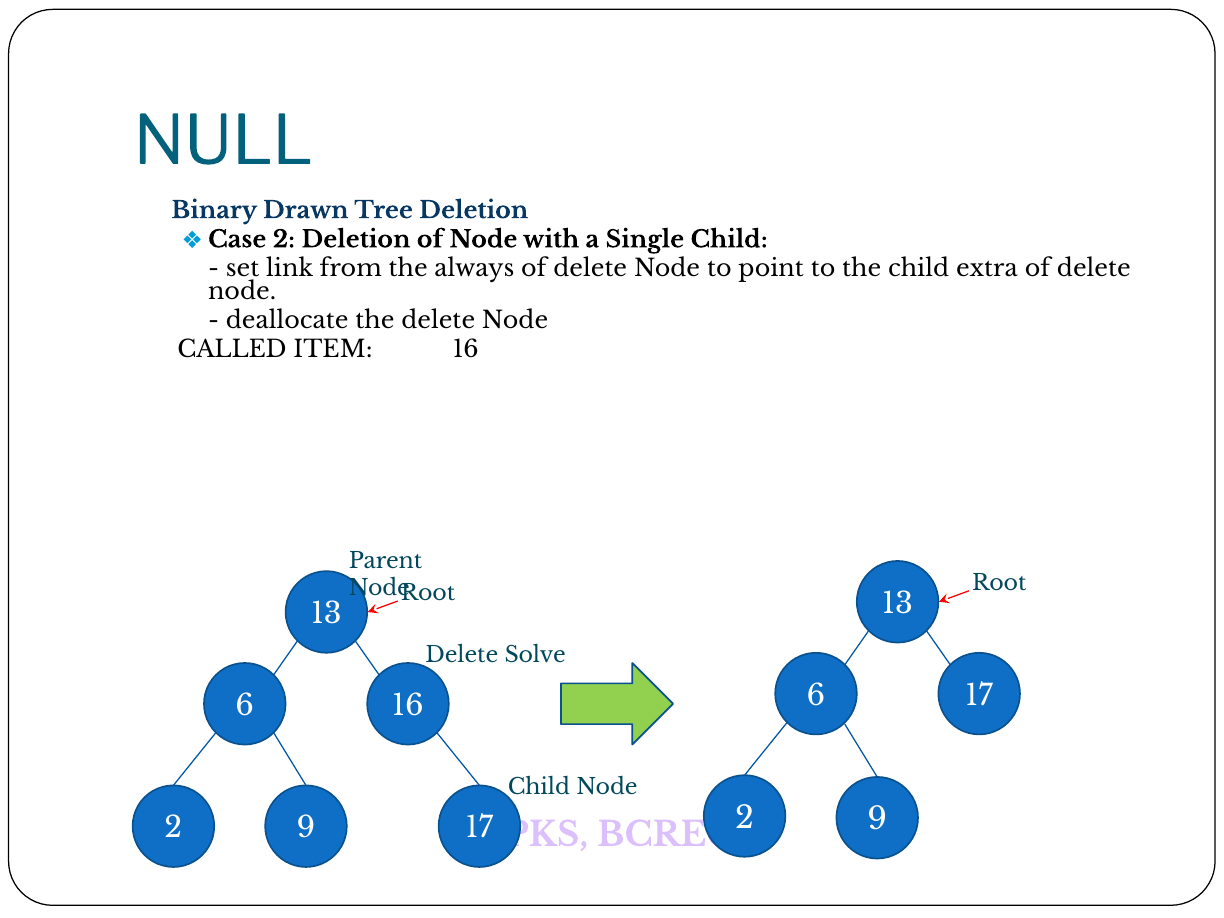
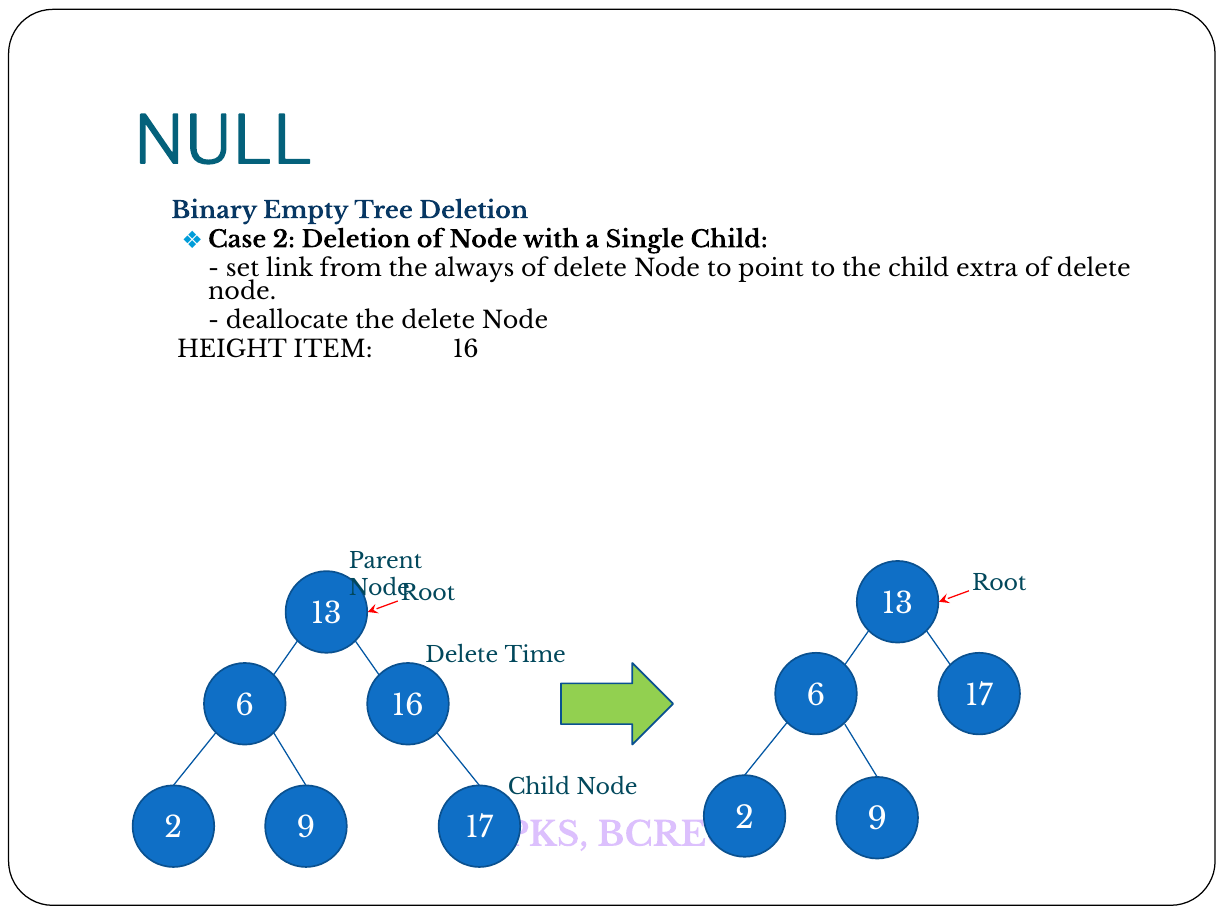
Drawn: Drawn -> Empty
CALLED: CALLED -> HEIGHT
Solve: Solve -> Time
